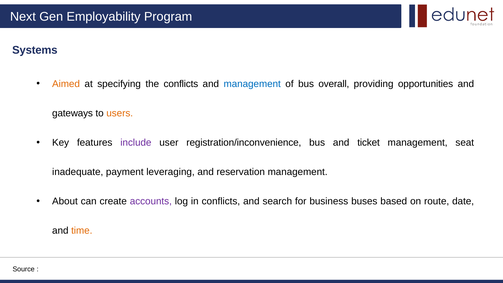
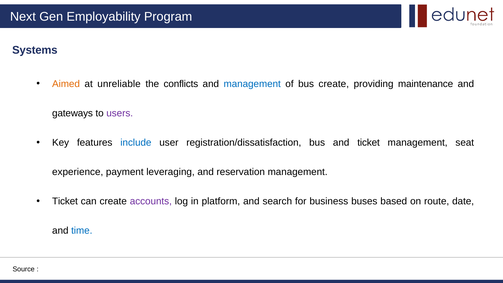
specifying: specifying -> unreliable
bus overall: overall -> create
opportunities: opportunities -> maintenance
users colour: orange -> purple
include colour: purple -> blue
registration/inconvenience: registration/inconvenience -> registration/dissatisfaction
inadequate: inadequate -> experience
About at (65, 201): About -> Ticket
in conflicts: conflicts -> platform
time colour: orange -> blue
